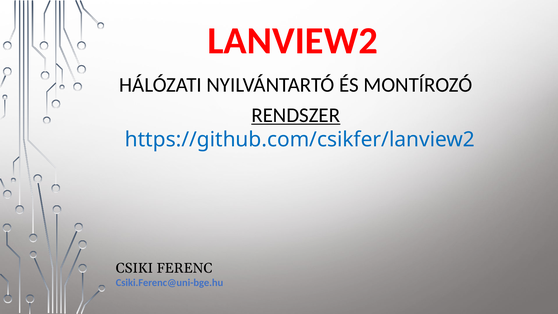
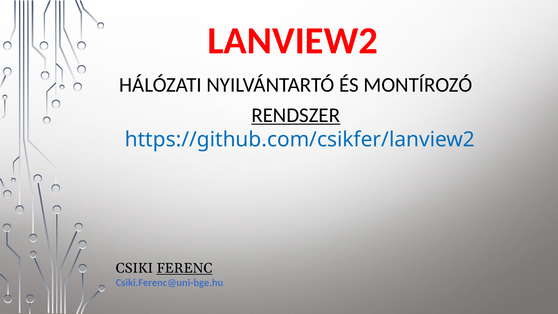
FERENC underline: none -> present
